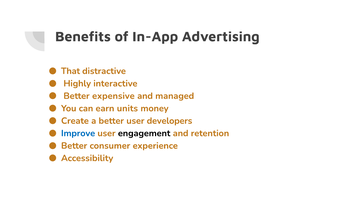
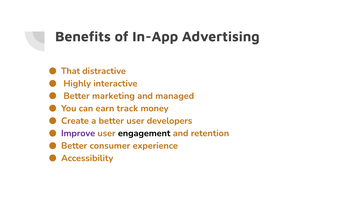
expensive: expensive -> marketing
units: units -> track
Improve colour: blue -> purple
